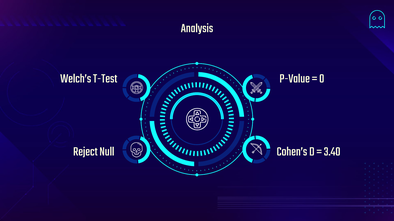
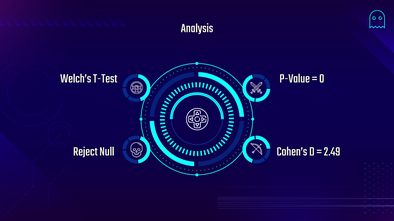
3.40: 3.40 -> 2.49
